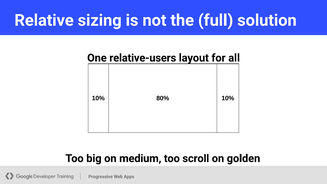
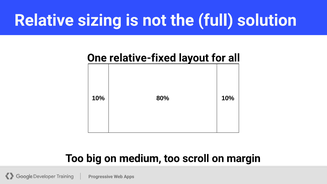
relative-users: relative-users -> relative-fixed
golden: golden -> margin
